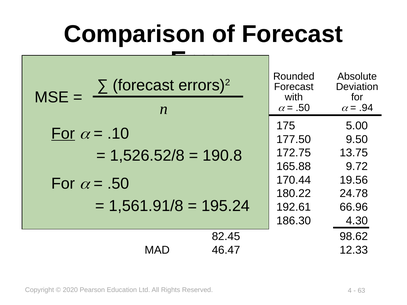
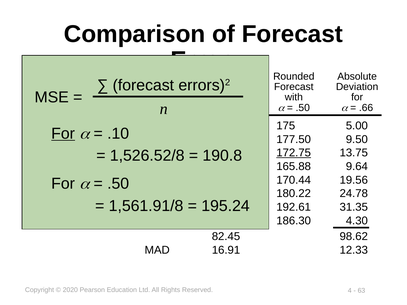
.94: .94 -> .66
172.75 underline: none -> present
9.72: 9.72 -> 9.64
66.96: 66.96 -> 31.35
46.47: 46.47 -> 16.91
